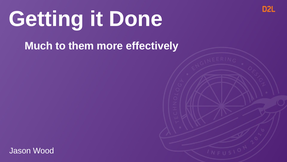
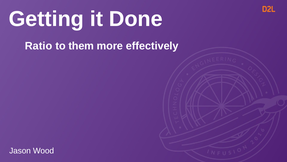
Much: Much -> Ratio
